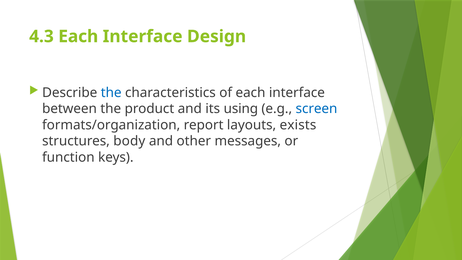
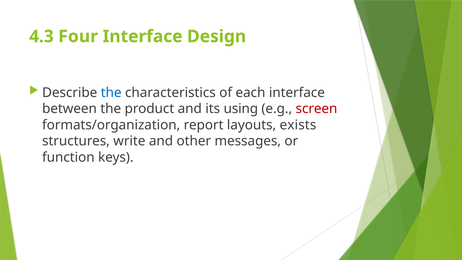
4.3 Each: Each -> Four
screen colour: blue -> red
body: body -> write
